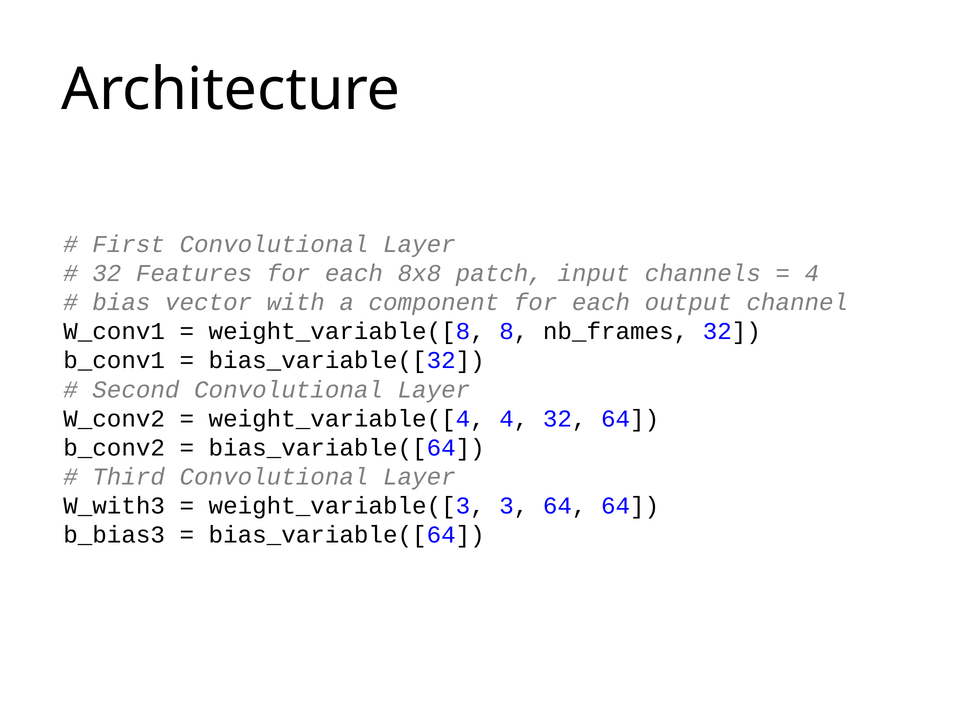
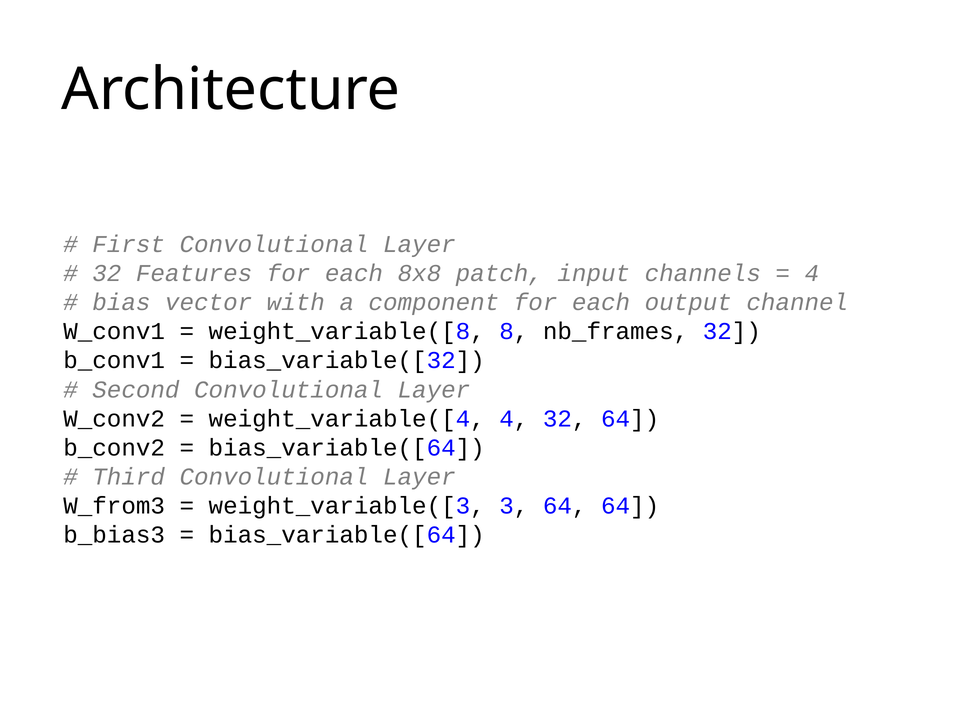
W_with3: W_with3 -> W_from3
